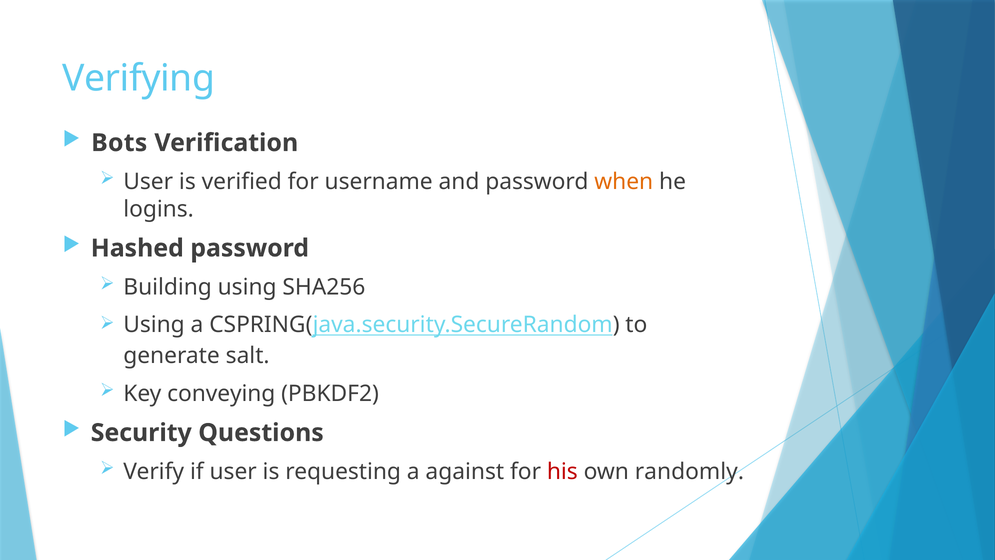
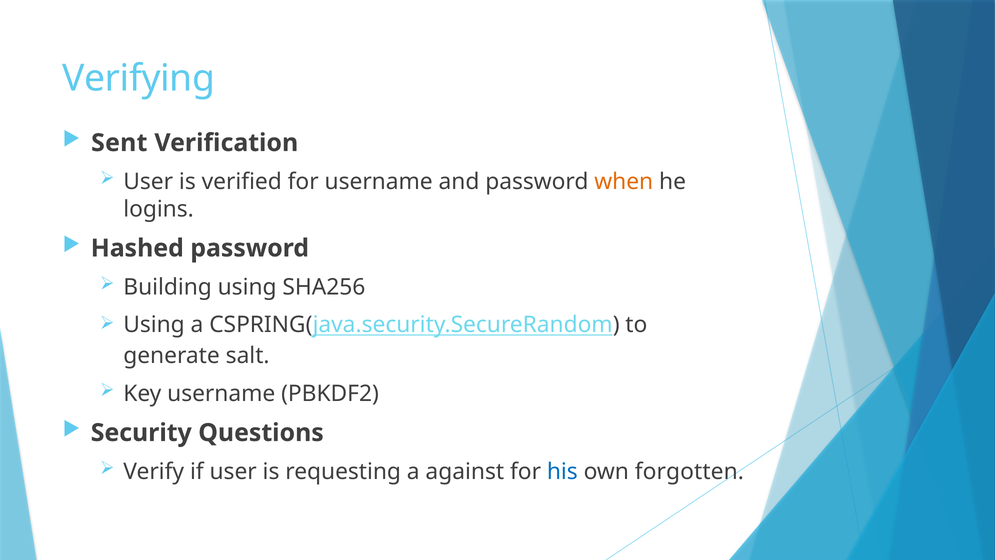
Bots: Bots -> Sent
Key conveying: conveying -> username
his colour: red -> blue
randomly: randomly -> forgotten
